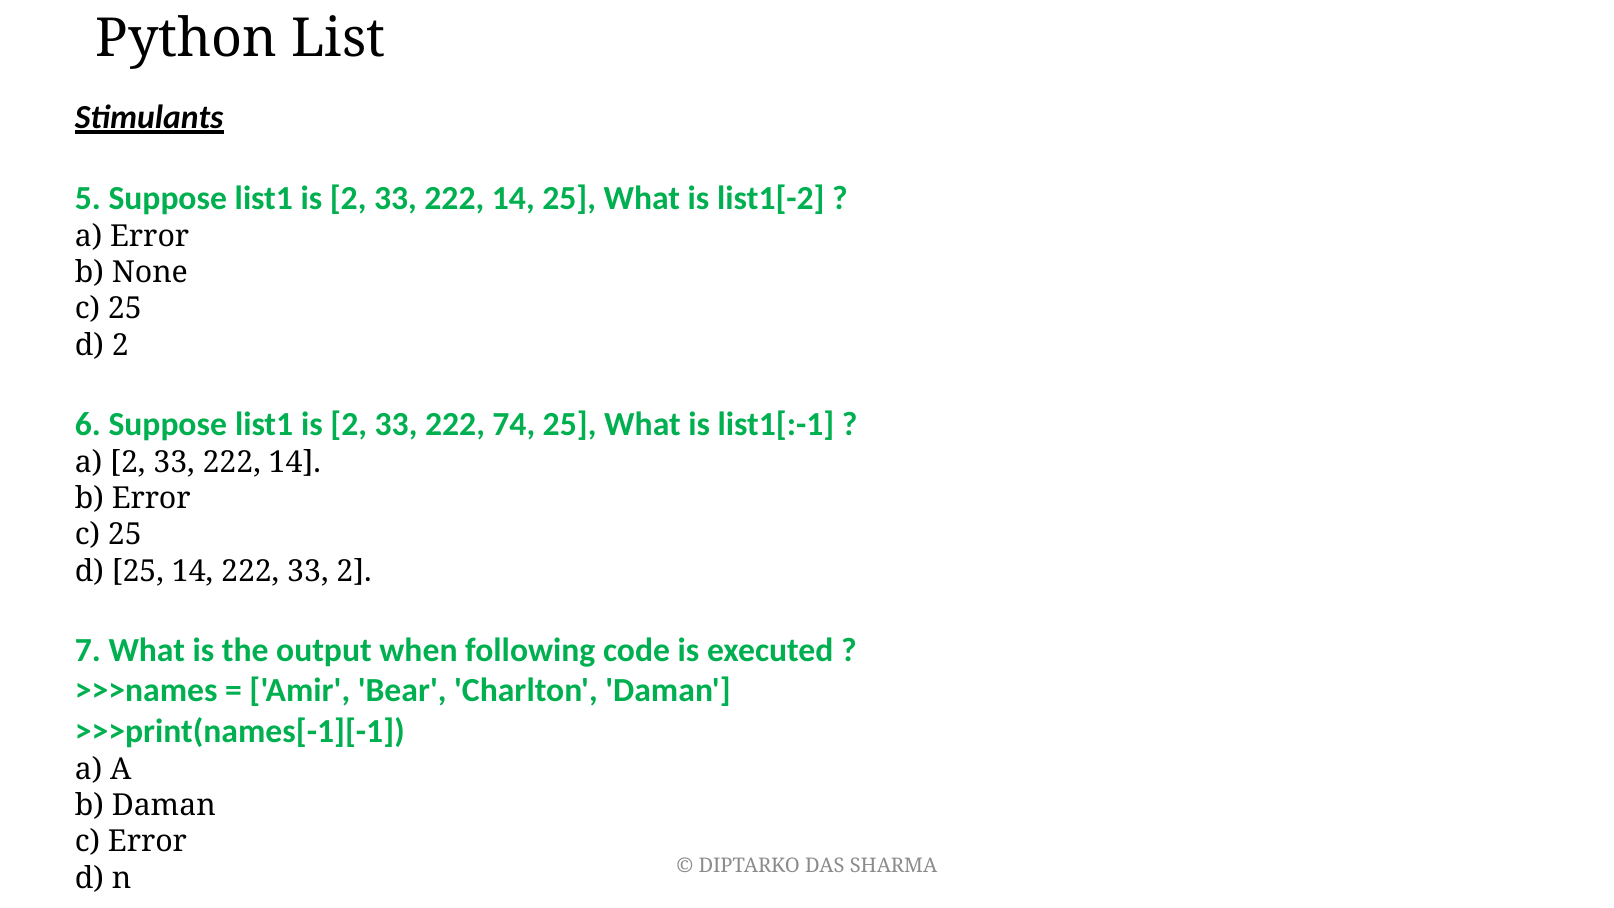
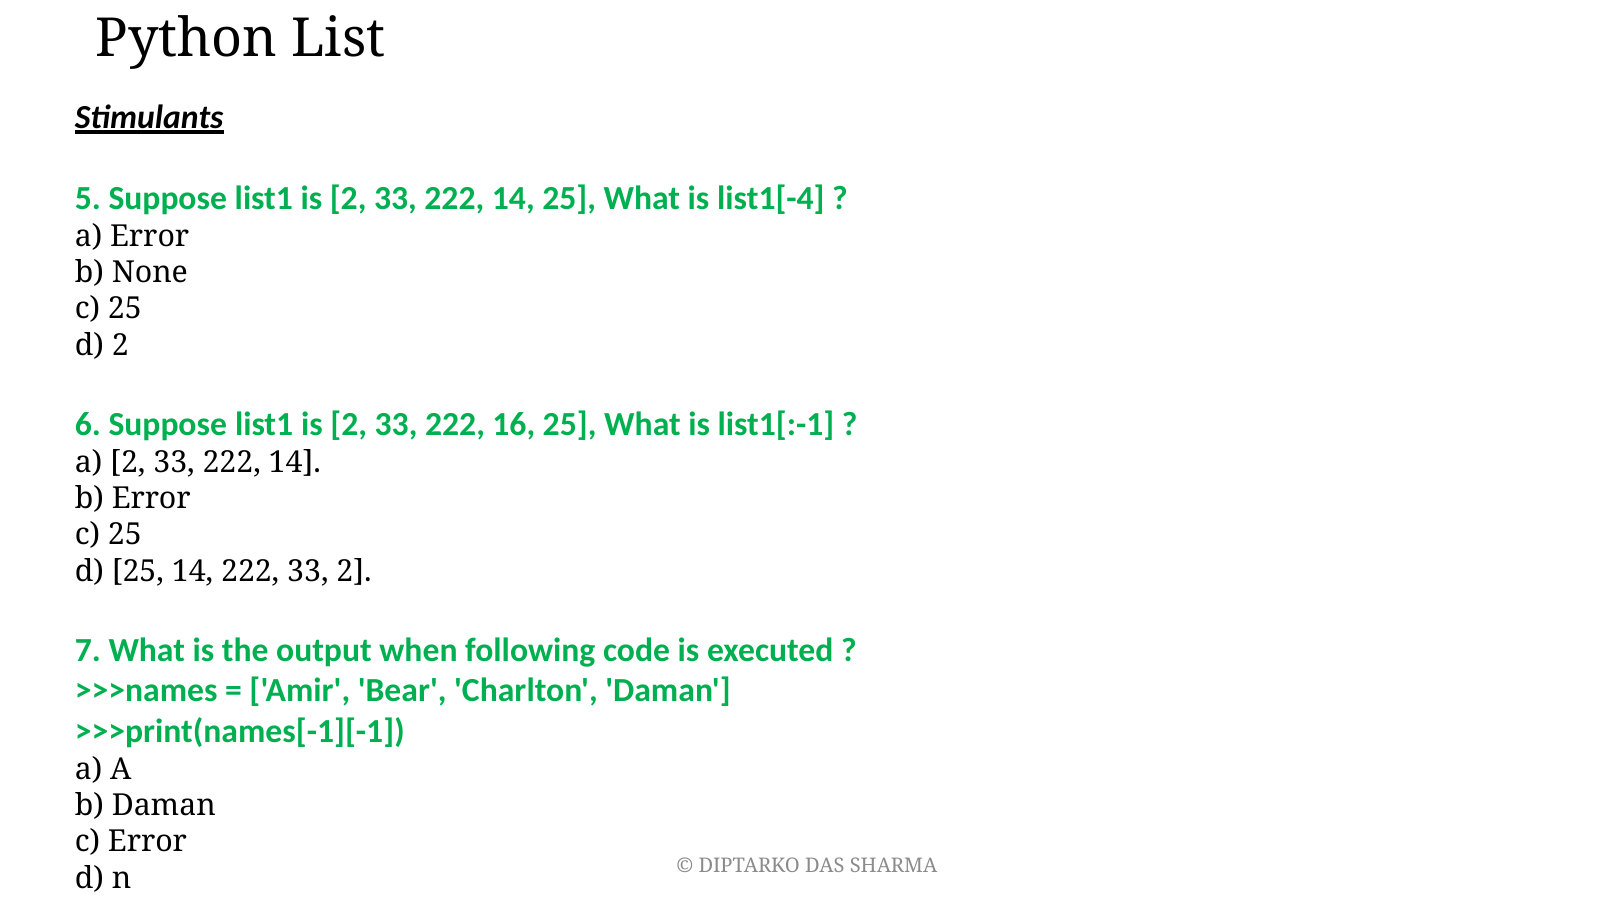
list1[-2: list1[-2 -> list1[-4
74: 74 -> 16
